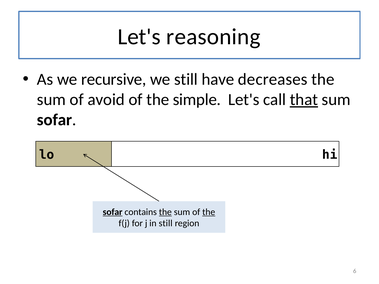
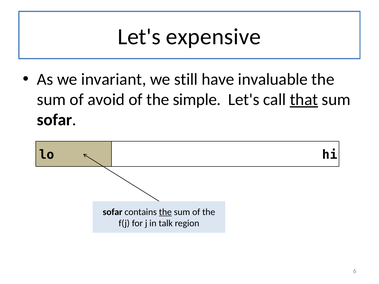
reasoning: reasoning -> expensive
recursive: recursive -> invariant
decreases: decreases -> invaluable
sofar at (113, 212) underline: present -> none
the at (209, 212) underline: present -> none
in still: still -> talk
